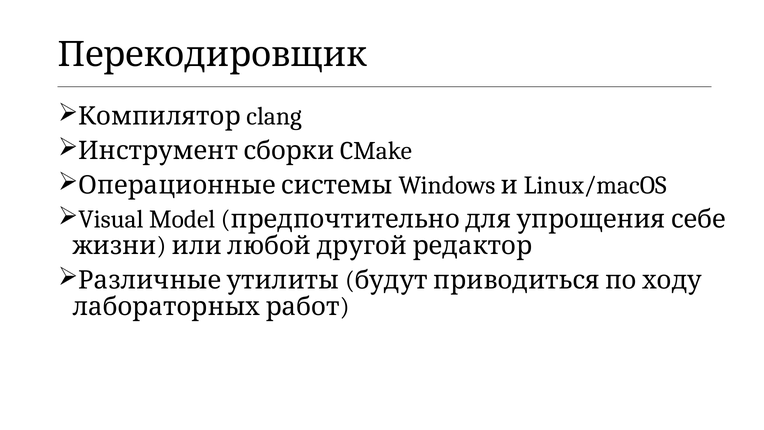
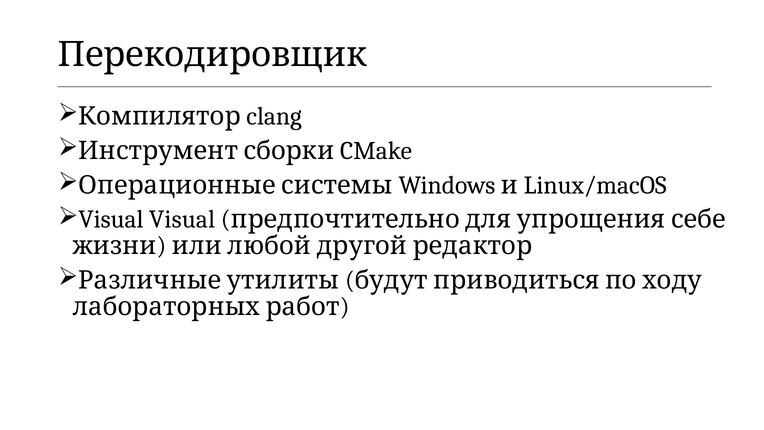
Visual Model: Model -> Visual
